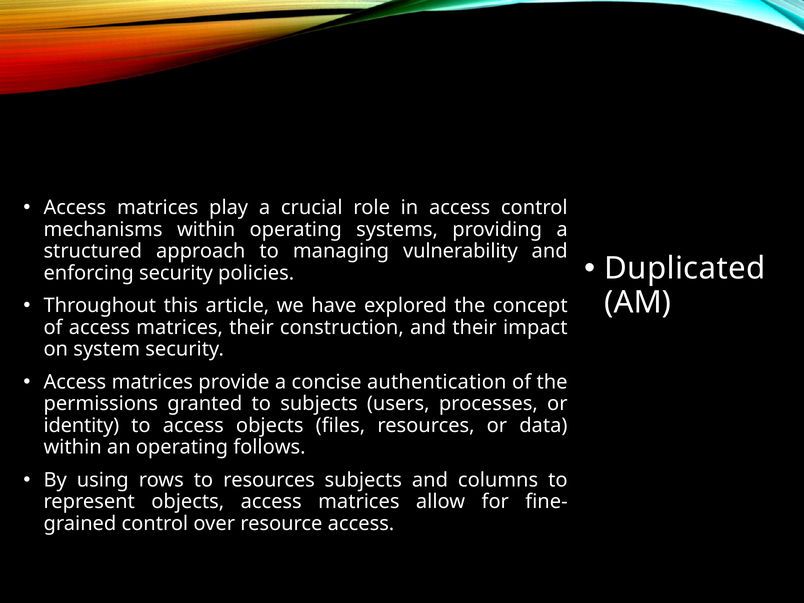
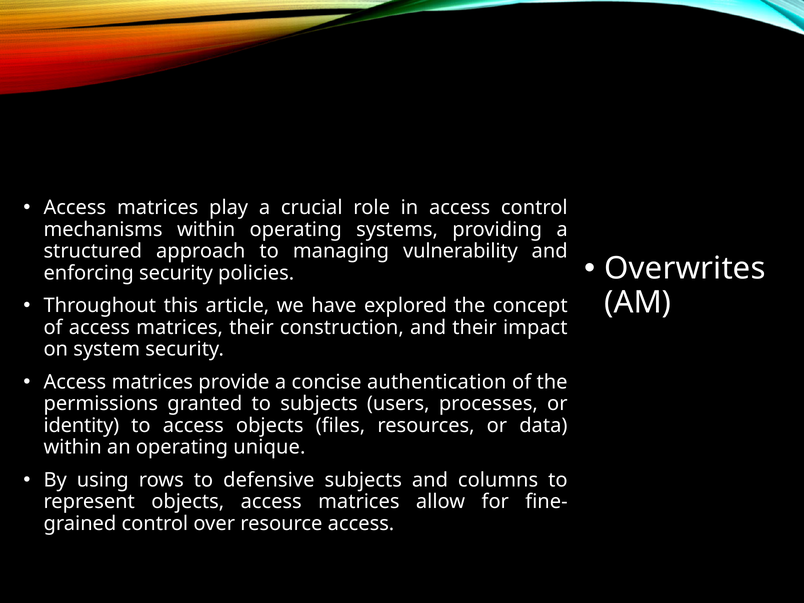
Duplicated: Duplicated -> Overwrites
follows: follows -> unique
to resources: resources -> defensive
